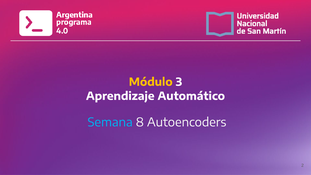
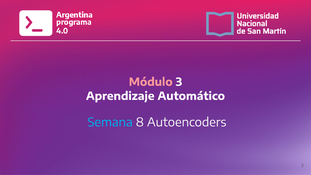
Módulo colour: yellow -> pink
